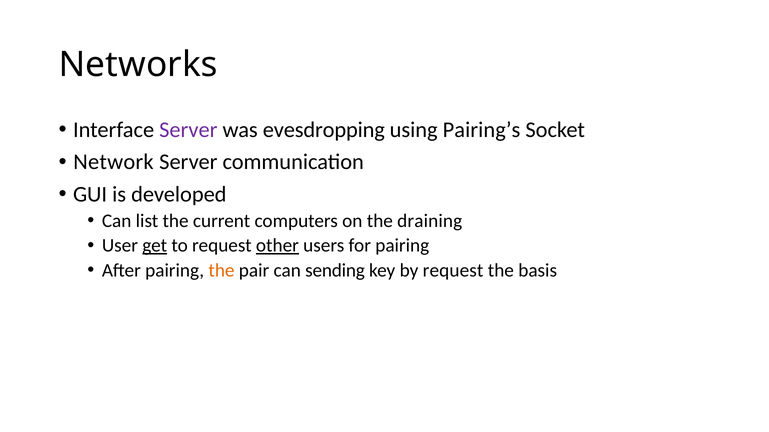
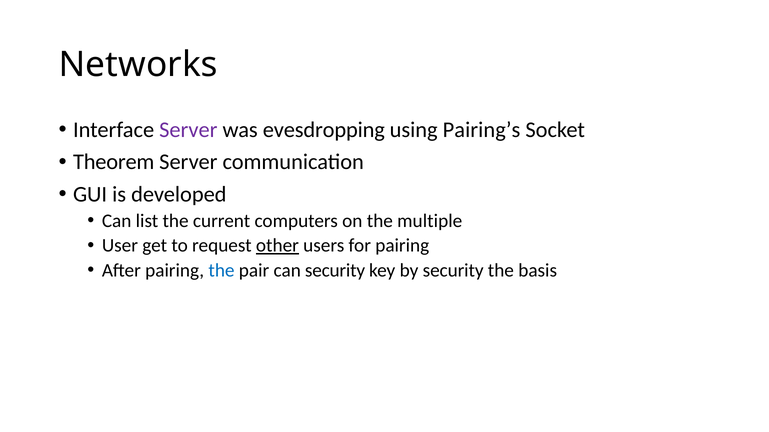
Network: Network -> Theorem
draining: draining -> multiple
get underline: present -> none
the at (222, 271) colour: orange -> blue
can sending: sending -> security
by request: request -> security
